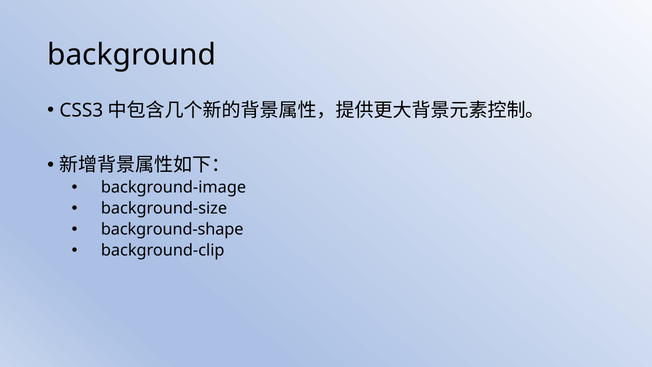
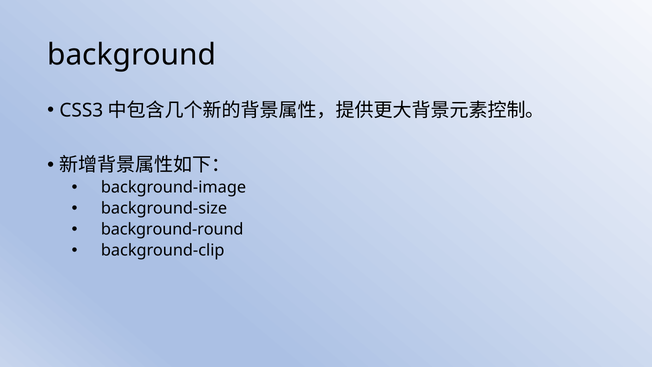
background-shape: background-shape -> background-round
